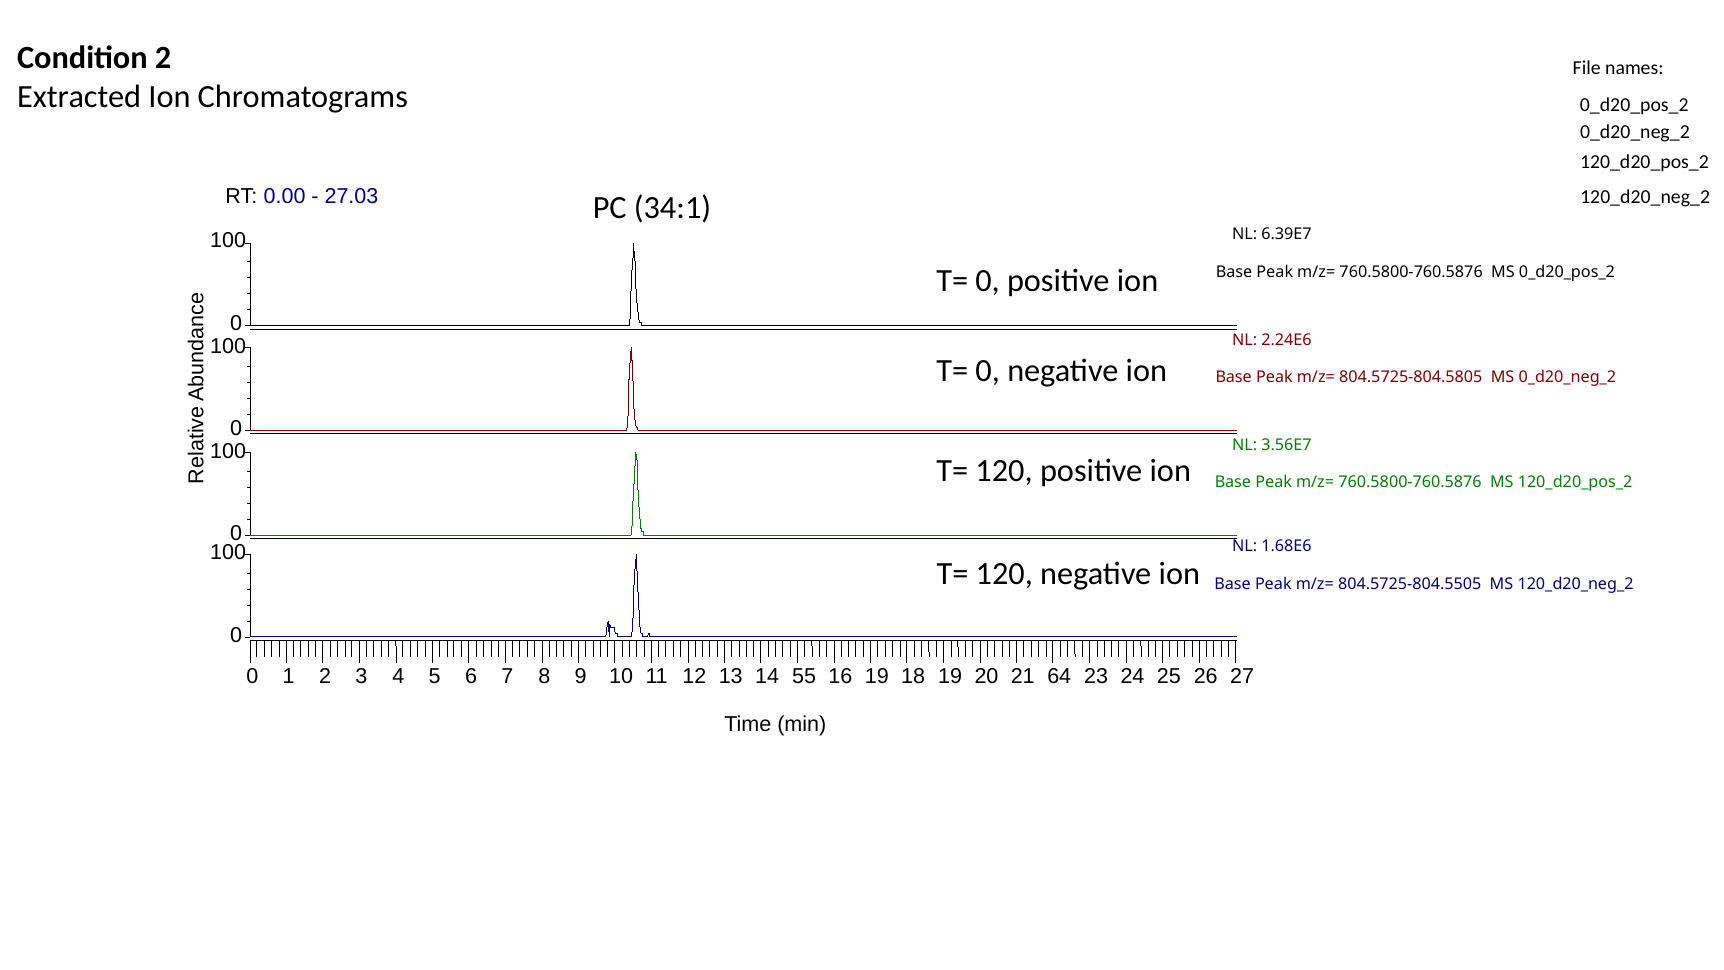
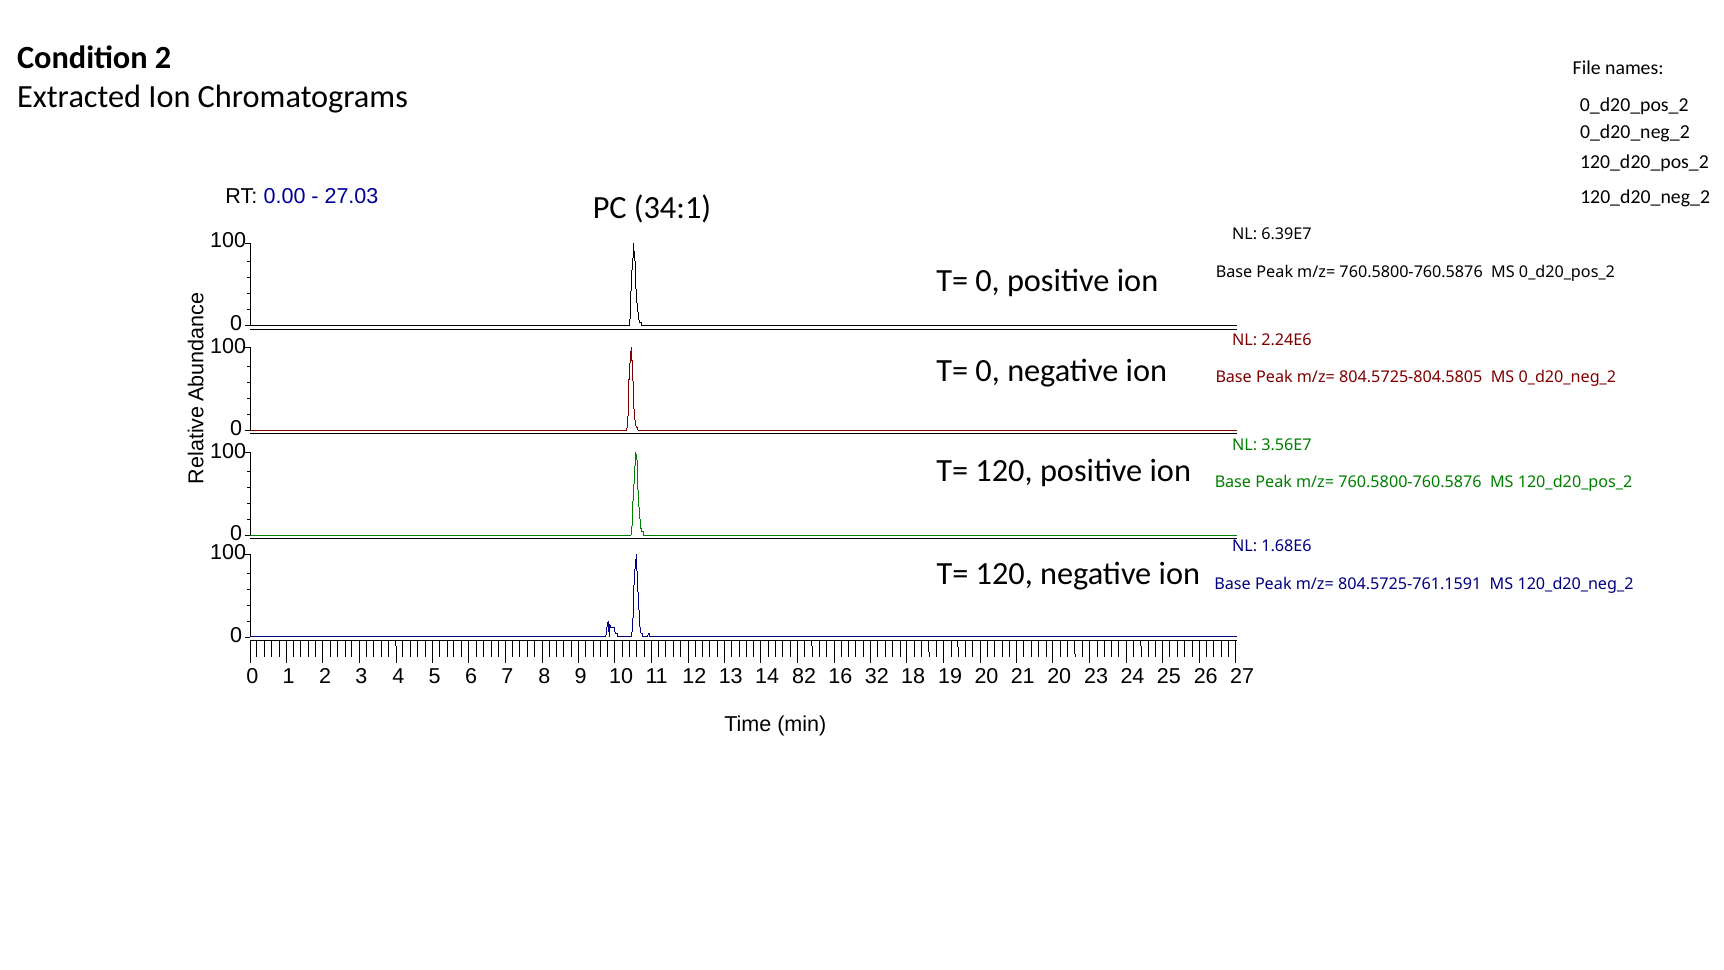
804.5725-804.5505: 804.5725-804.5505 -> 804.5725-761.1591
55: 55 -> 82
16 19: 19 -> 32
21 64: 64 -> 20
